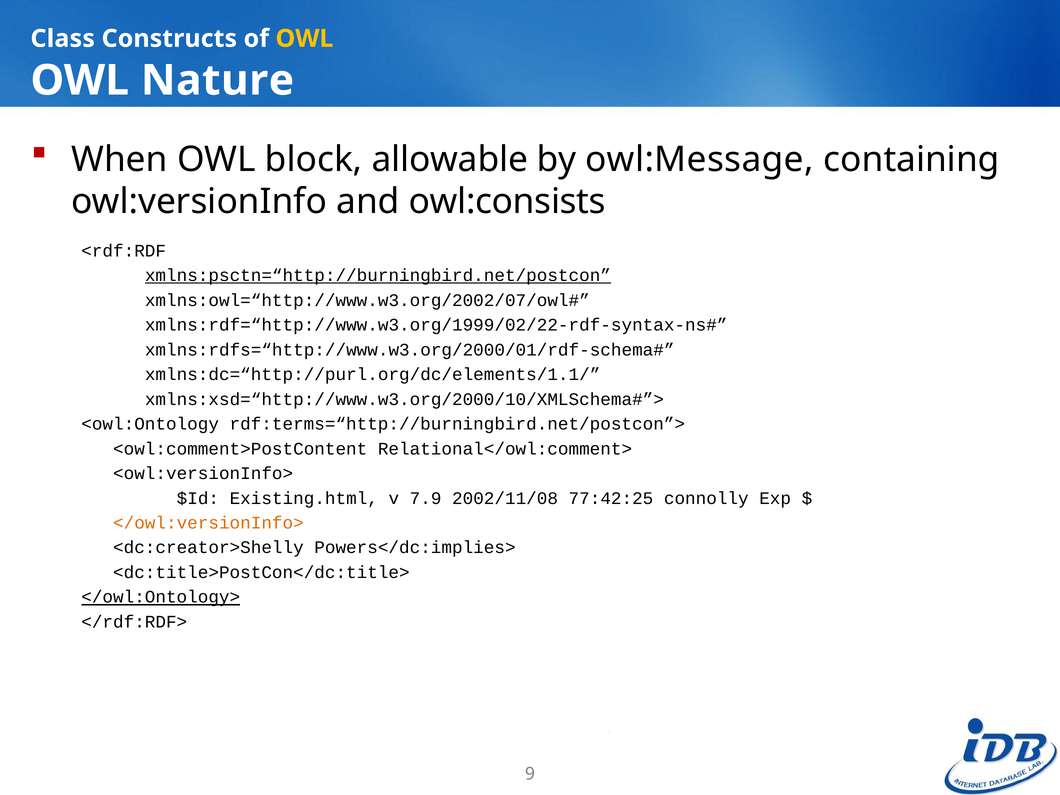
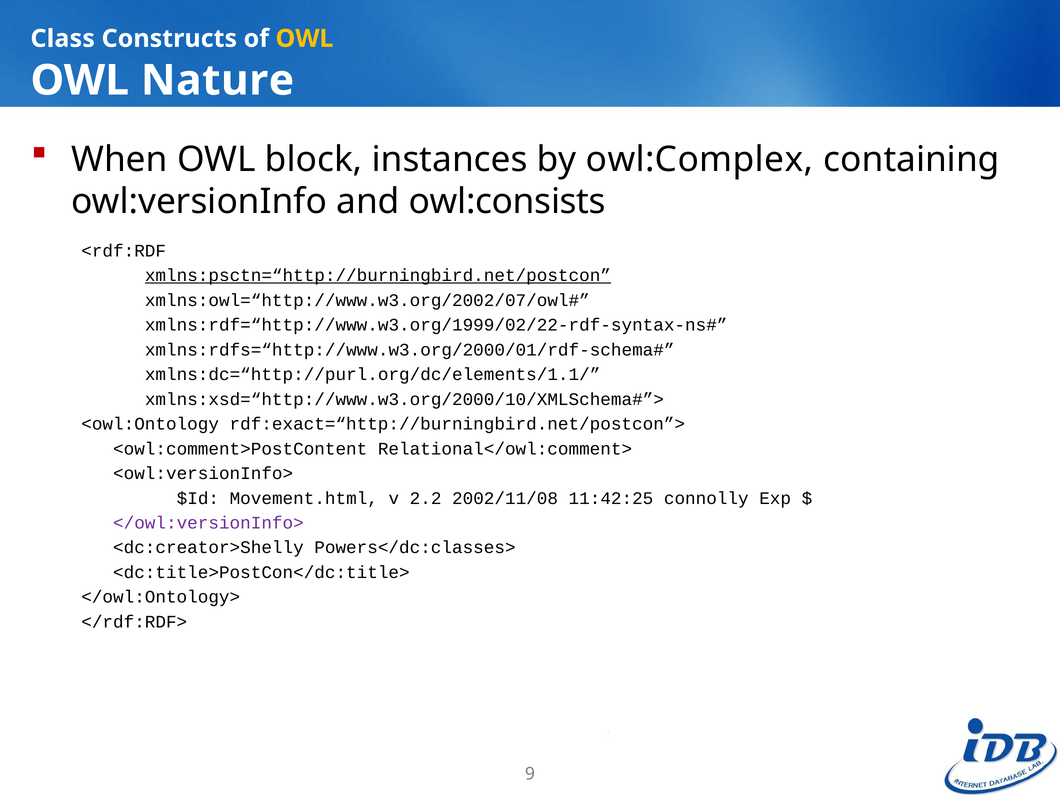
allowable: allowable -> instances
owl:Message: owl:Message -> owl:Complex
rdf:terms=“http://burningbird.net/postcon”>: rdf:terms=“http://burningbird.net/postcon”> -> rdf:exact=“http://burningbird.net/postcon”>
Existing.html: Existing.html -> Movement.html
7.9: 7.9 -> 2.2
77:42:25: 77:42:25 -> 11:42:25
</owl:versionInfo> colour: orange -> purple
Powers</dc:implies>: Powers</dc:implies> -> Powers</dc:classes>
</owl:Ontology> underline: present -> none
